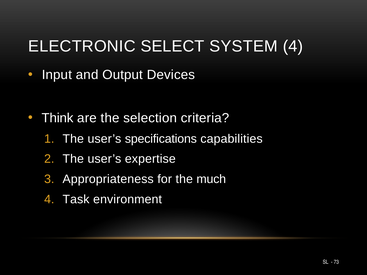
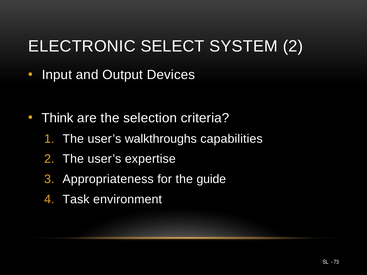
SYSTEM 4: 4 -> 2
specifications: specifications -> walkthroughs
much: much -> guide
